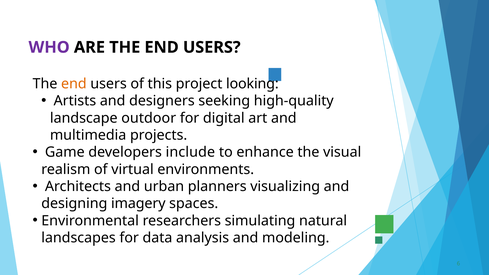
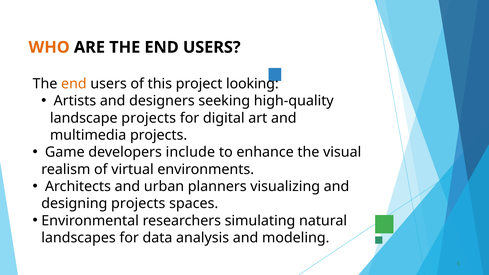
WHO colour: purple -> orange
landscape outdoor: outdoor -> projects
designing imagery: imagery -> projects
